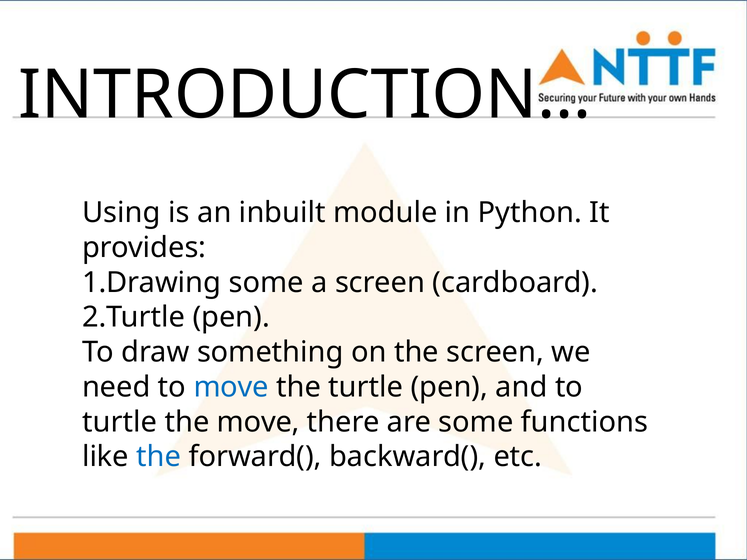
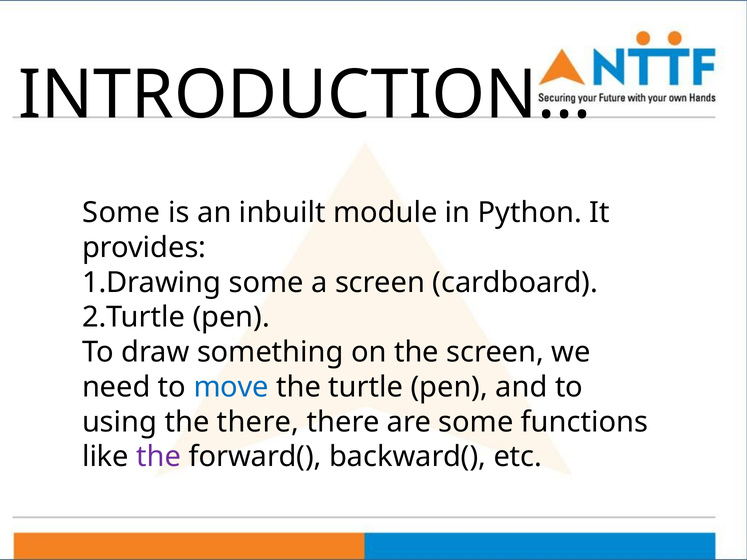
Using at (121, 213): Using -> Some
turtle at (120, 422): turtle -> using
the move: move -> there
the at (159, 457) colour: blue -> purple
